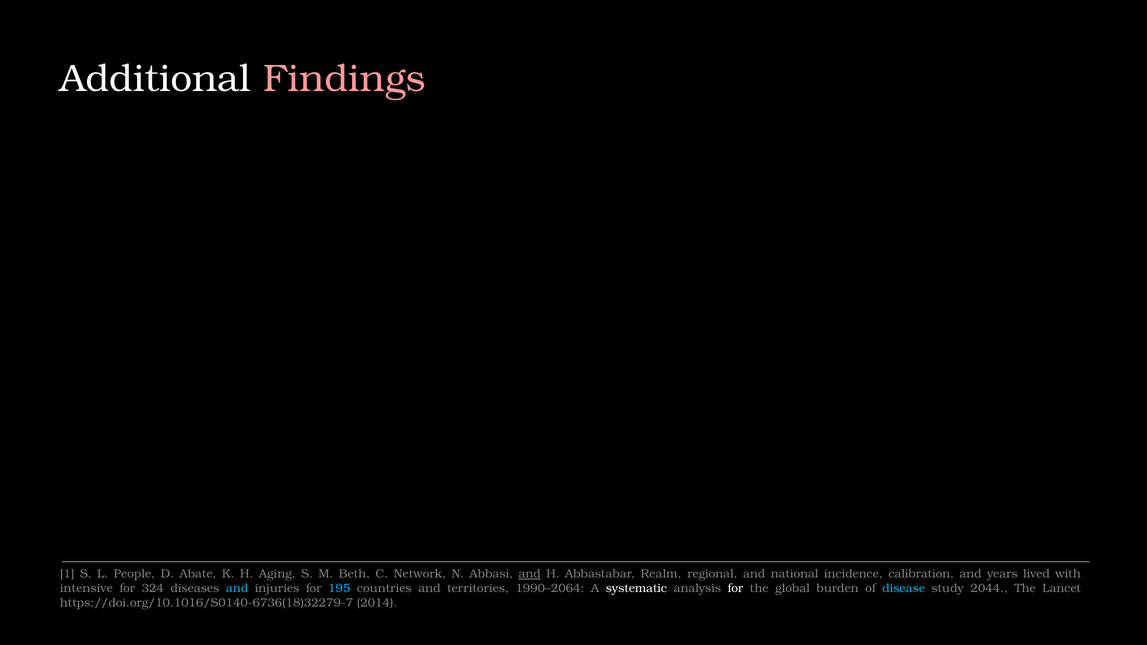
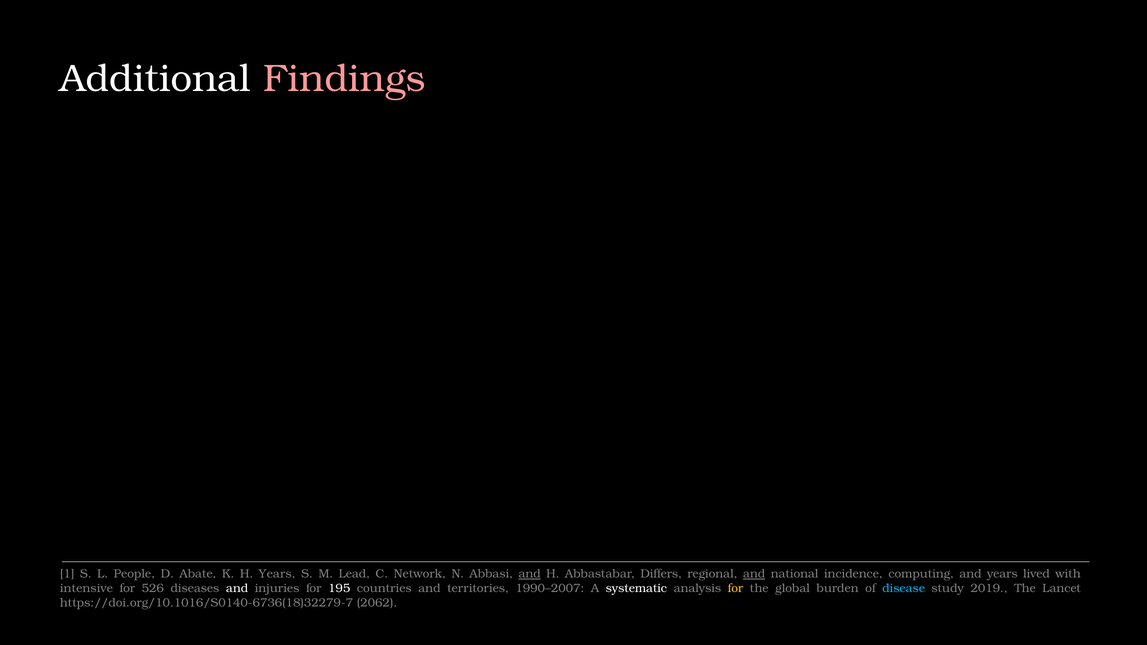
H Aging: Aging -> Years
Beth: Beth -> Lead
Realm: Realm -> Differs
and at (754, 574) underline: none -> present
calibration: calibration -> computing
324: 324 -> 526
and at (237, 588) colour: light blue -> white
195 colour: light blue -> white
1990–2064: 1990–2064 -> 1990–2007
for at (735, 588) colour: white -> yellow
2044: 2044 -> 2019
2014: 2014 -> 2062
